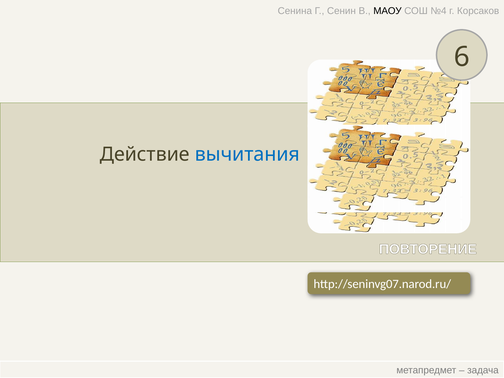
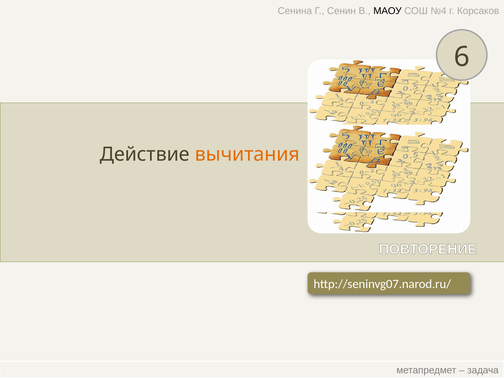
вычитания colour: blue -> orange
